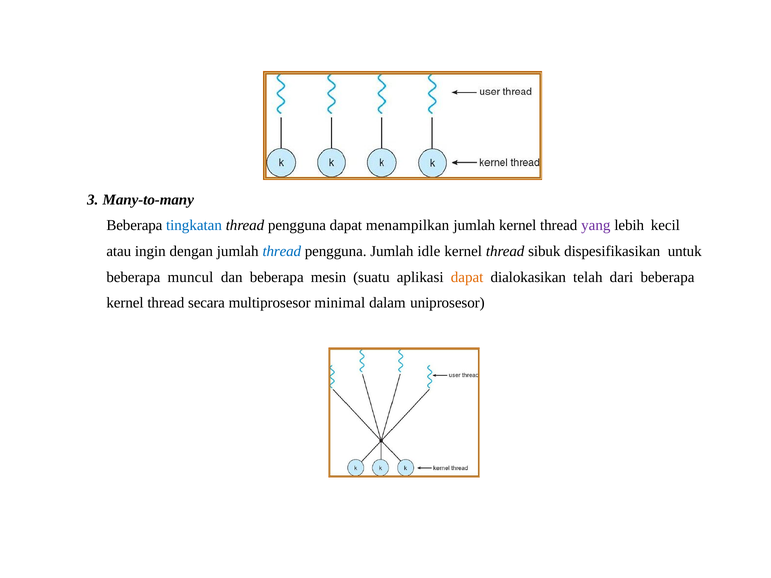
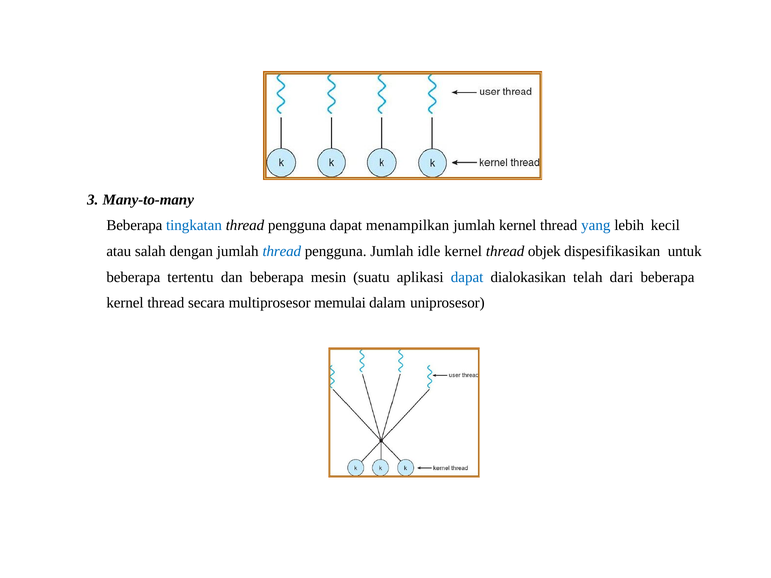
yang colour: purple -> blue
ingin: ingin -> salah
sibuk: sibuk -> objek
muncul: muncul -> tertentu
dapat at (467, 277) colour: orange -> blue
minimal: minimal -> memulai
